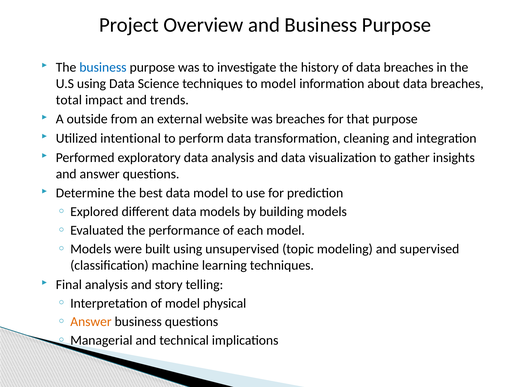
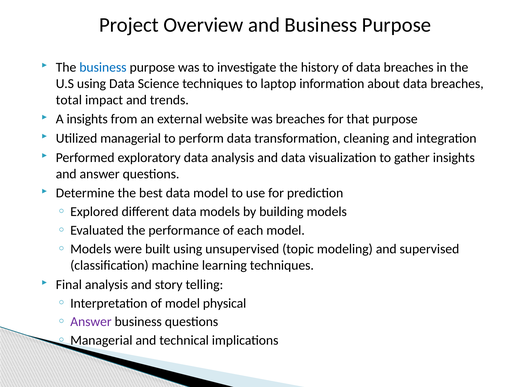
to model: model -> laptop
A outside: outside -> insights
Utilized intentional: intentional -> managerial
Answer at (91, 322) colour: orange -> purple
